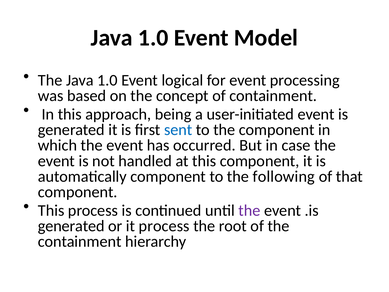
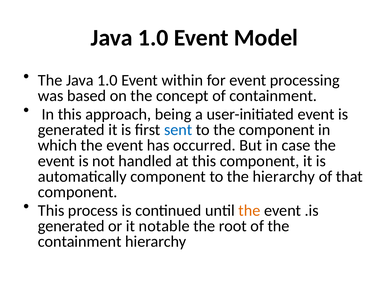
logical: logical -> within
the following: following -> hierarchy
the at (249, 210) colour: purple -> orange
it process: process -> notable
